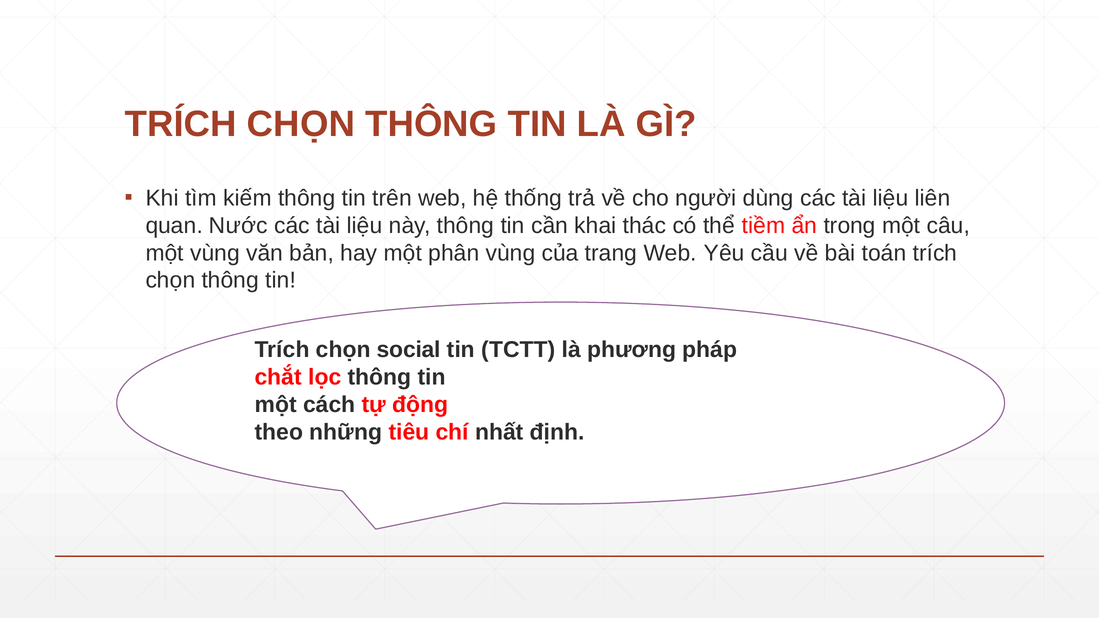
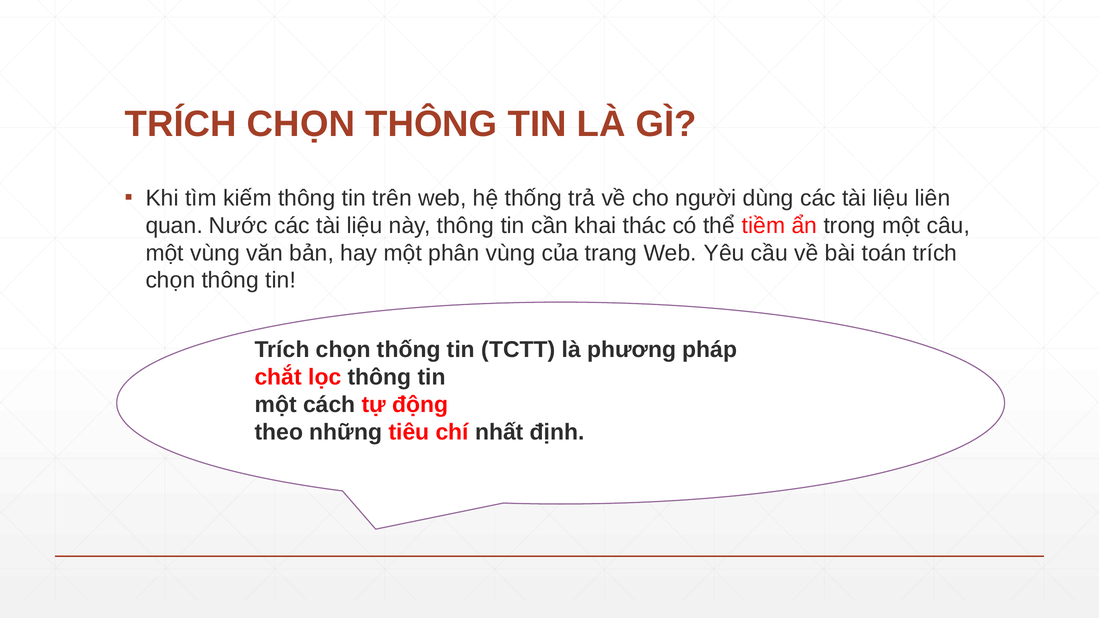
chọn social: social -> thống
